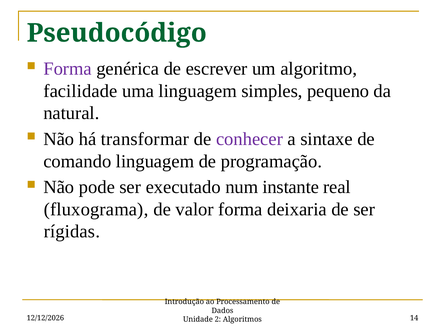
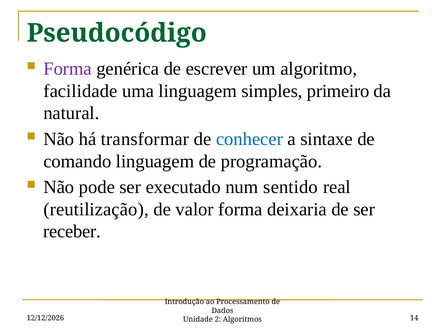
pequeno: pequeno -> primeiro
conhecer colour: purple -> blue
instante: instante -> sentido
fluxograma: fluxograma -> reutilização
rígidas: rígidas -> receber
